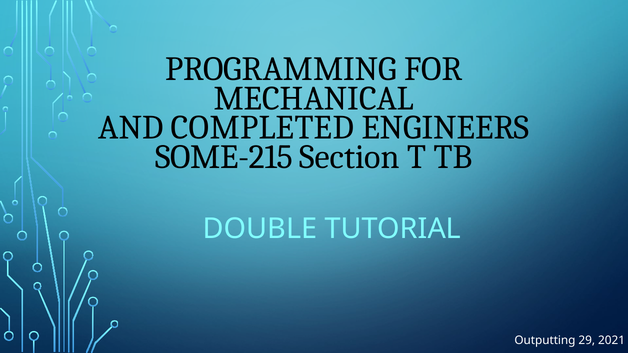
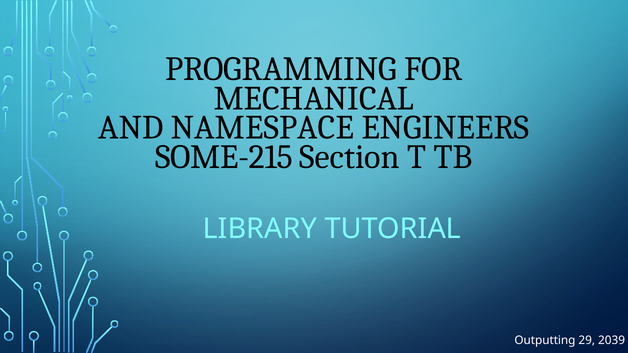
COMPLETED: COMPLETED -> NAMESPACE
DOUBLE: DOUBLE -> LIBRARY
2021: 2021 -> 2039
